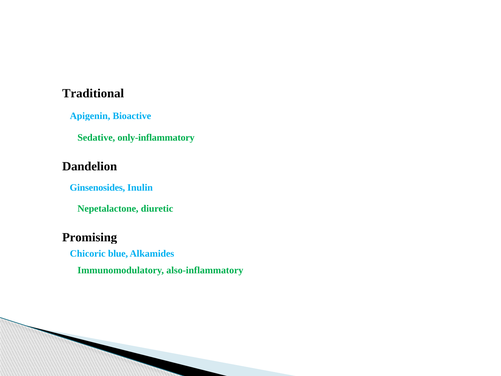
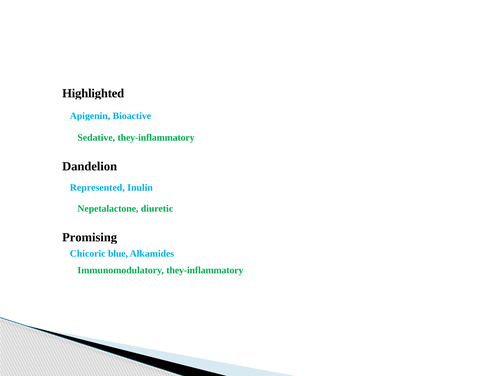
Traditional: Traditional -> Highlighted
Sedative only-inflammatory: only-inflammatory -> they-inflammatory
Ginsenosides: Ginsenosides -> Represented
Immunomodulatory also-inflammatory: also-inflammatory -> they-inflammatory
